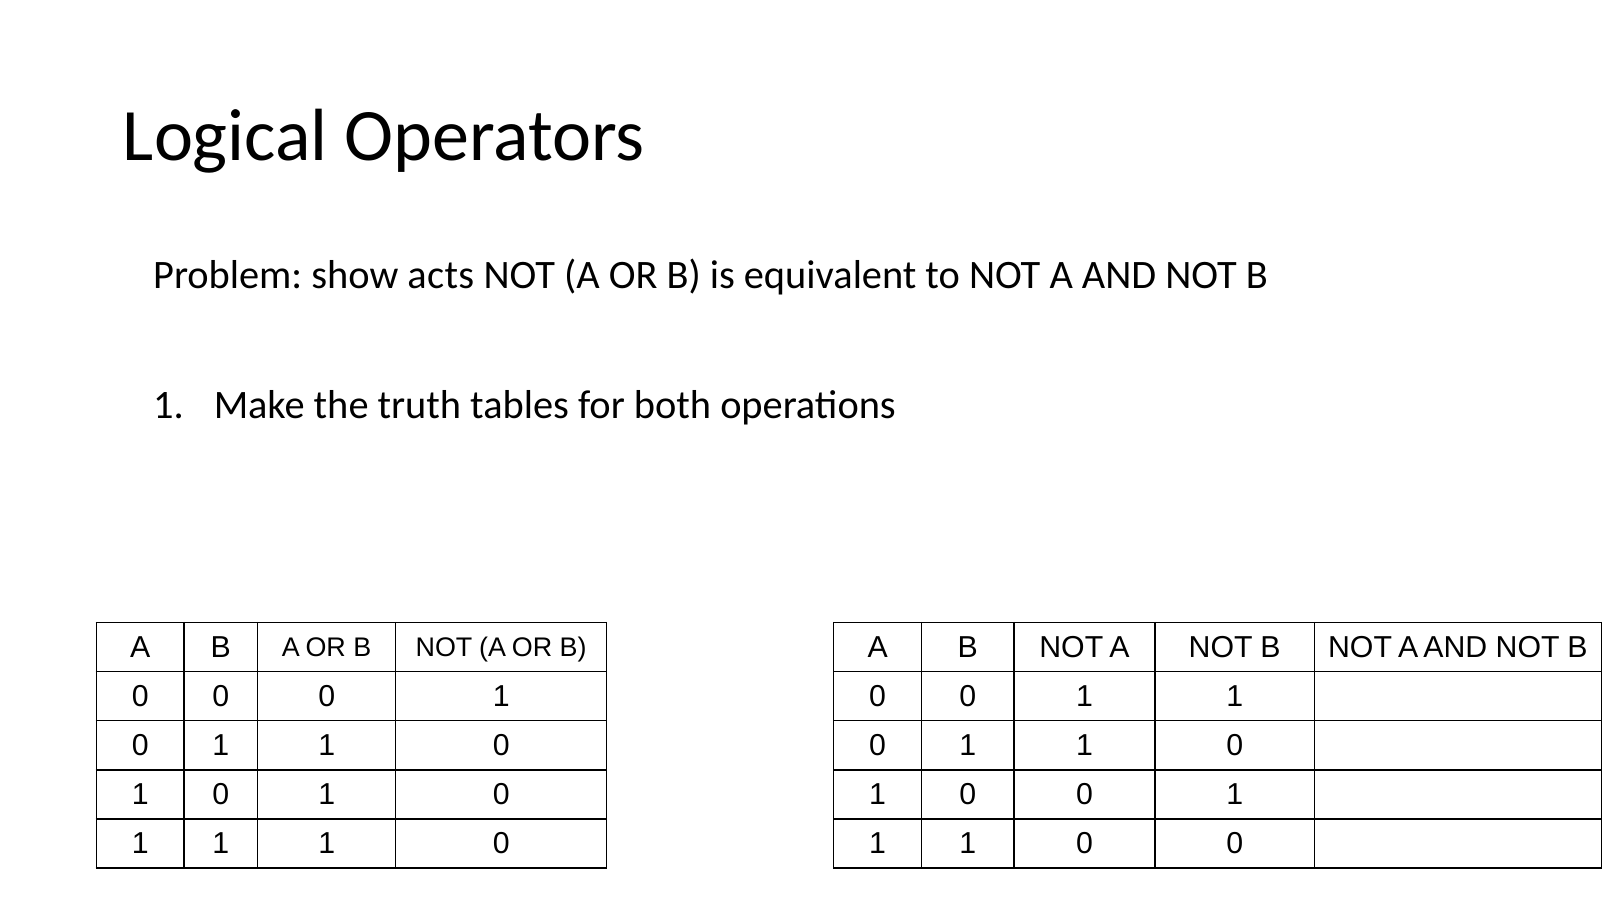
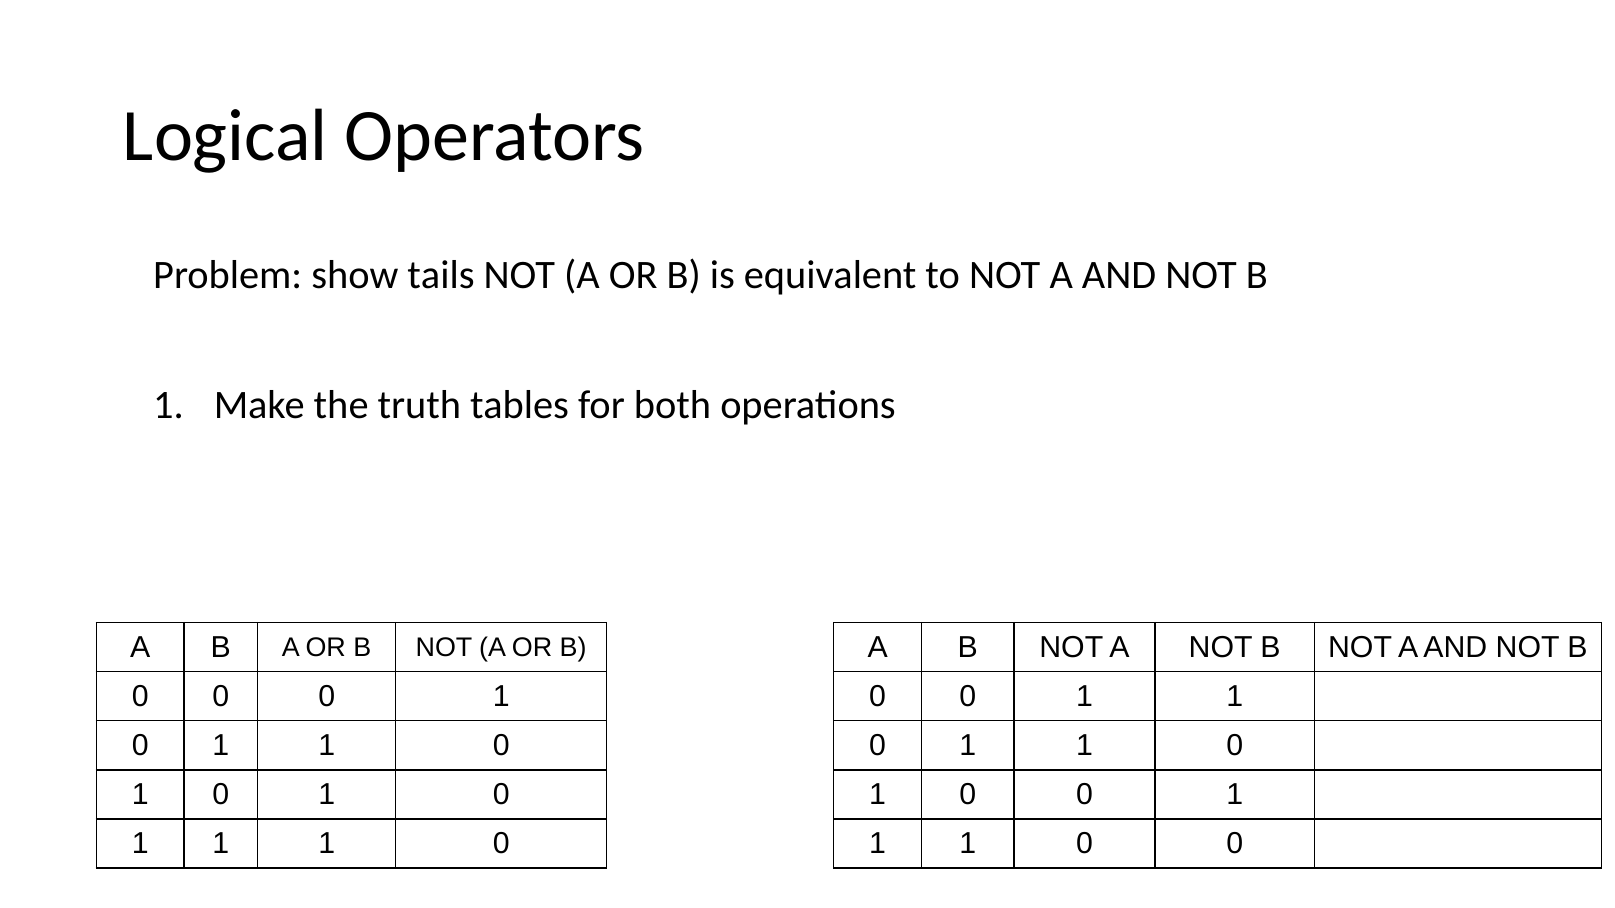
acts: acts -> tails
